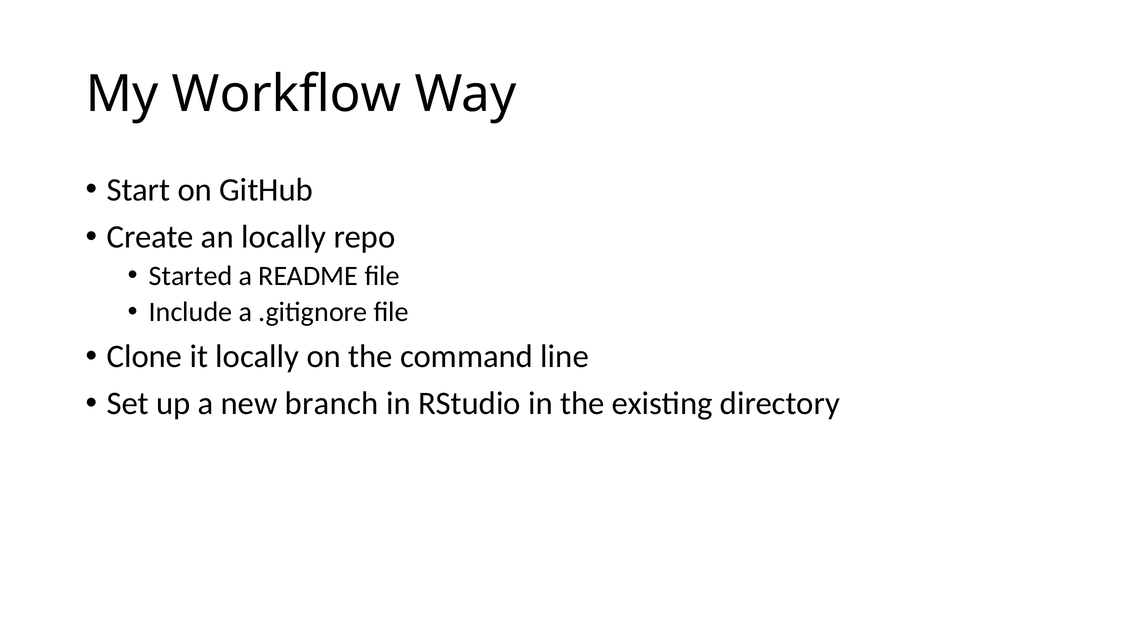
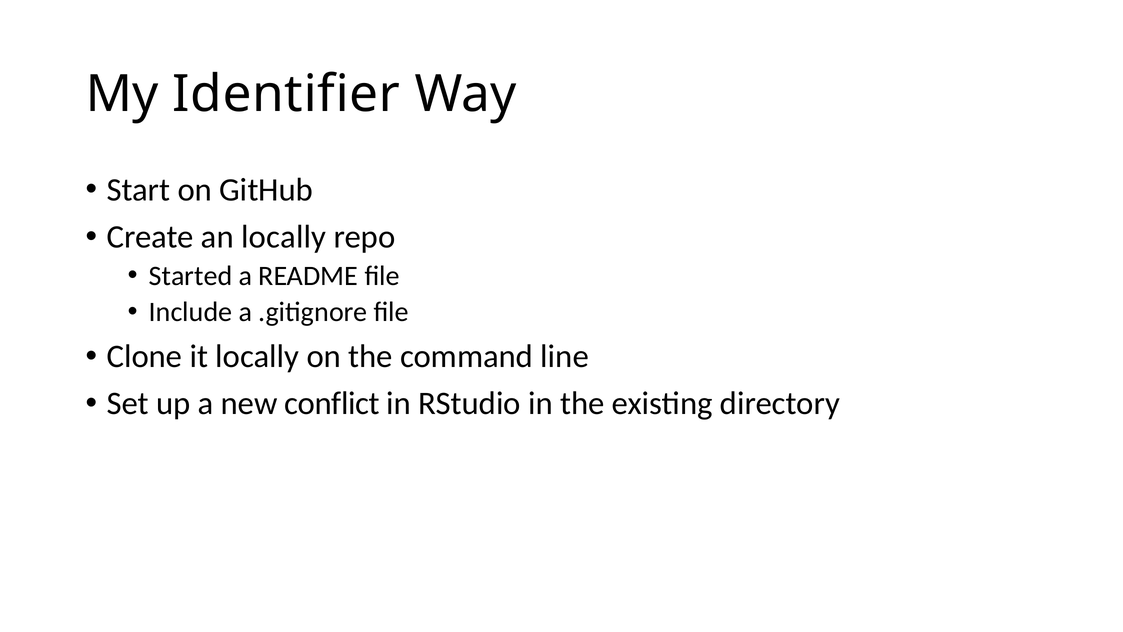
Workflow: Workflow -> Identifier
branch: branch -> conflict
